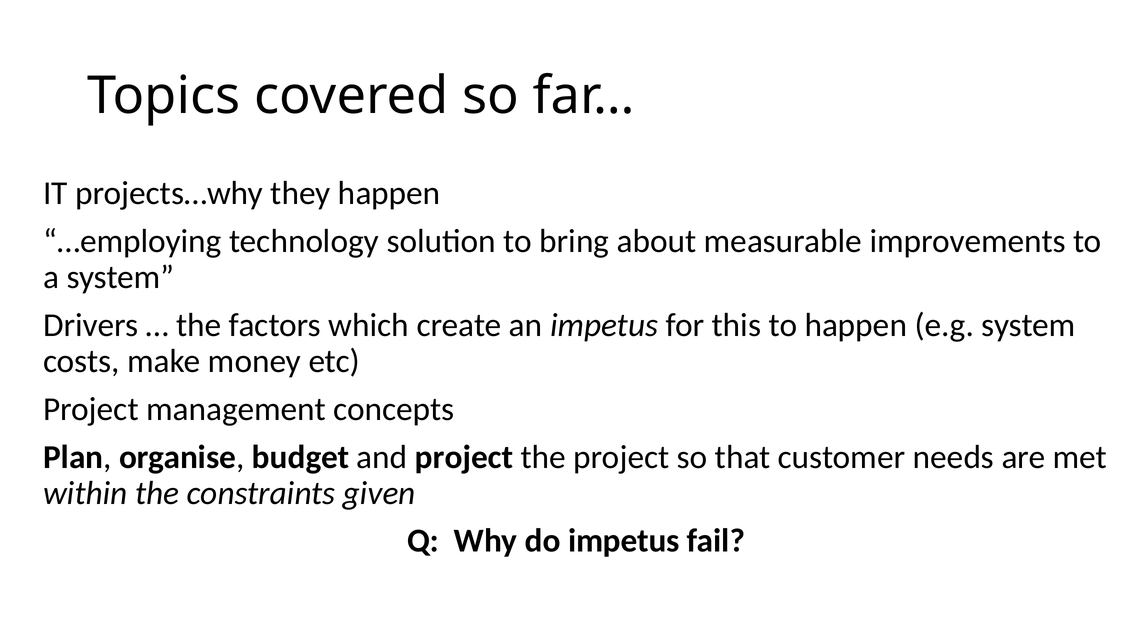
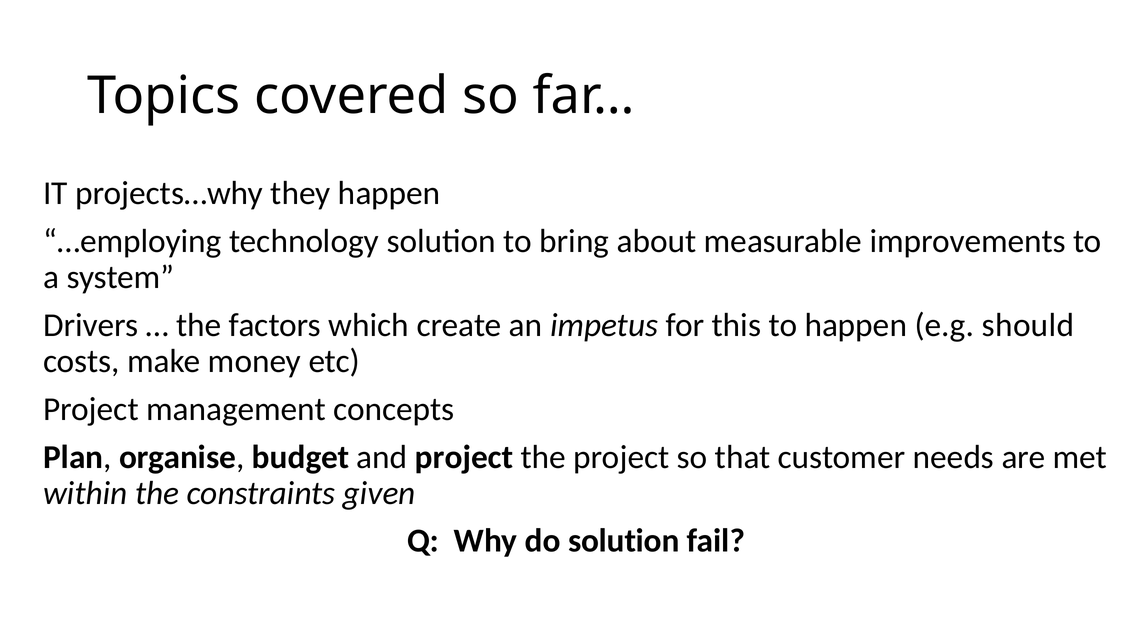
e.g system: system -> should
do impetus: impetus -> solution
